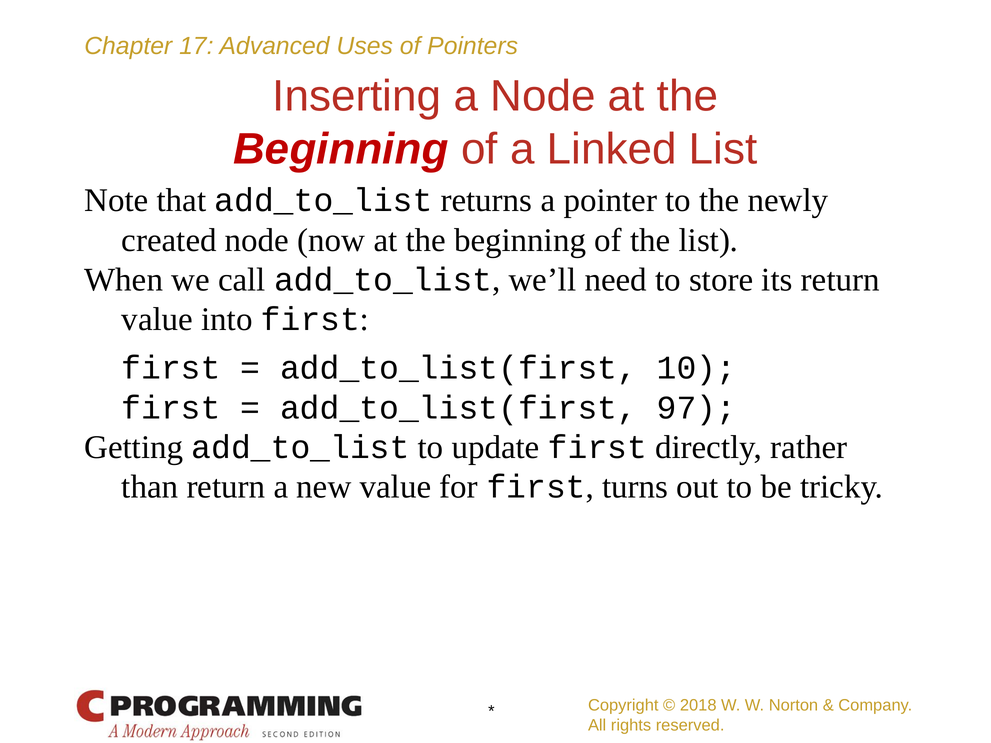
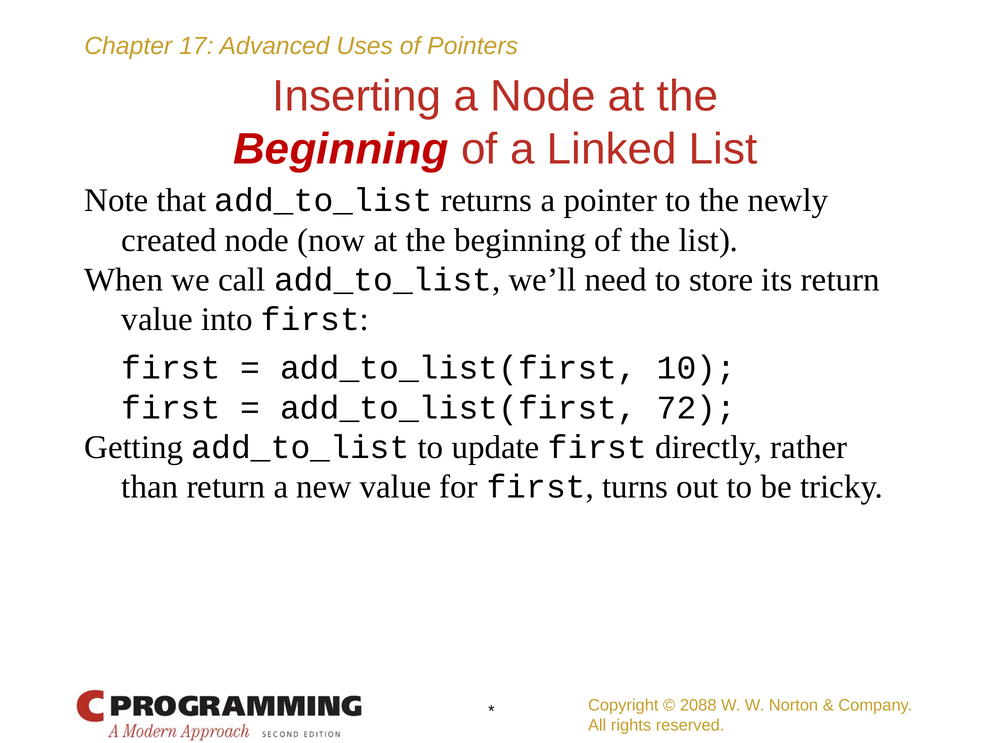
97: 97 -> 72
2018: 2018 -> 2088
